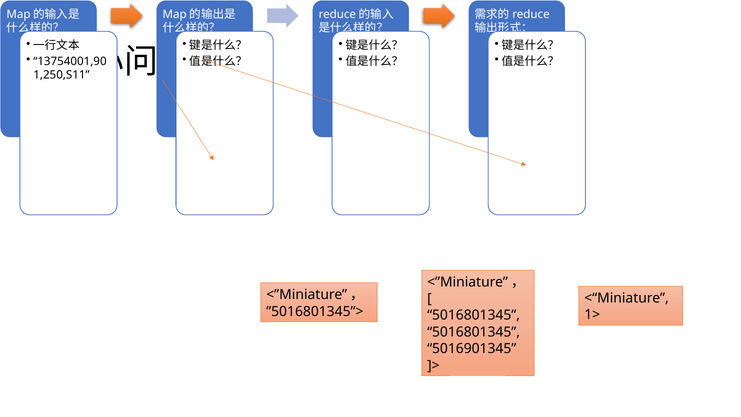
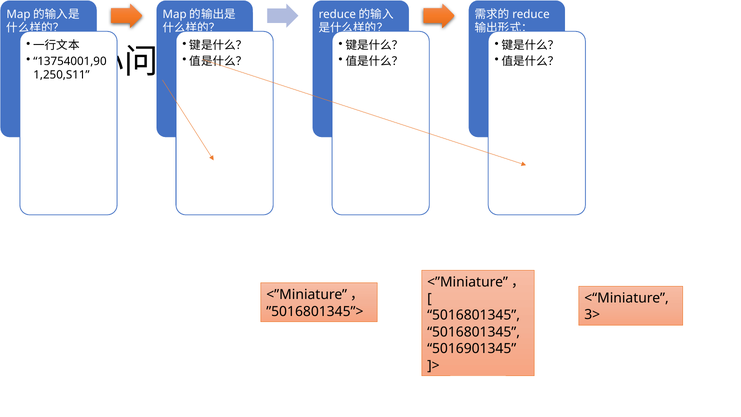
1>: 1> -> 3>
